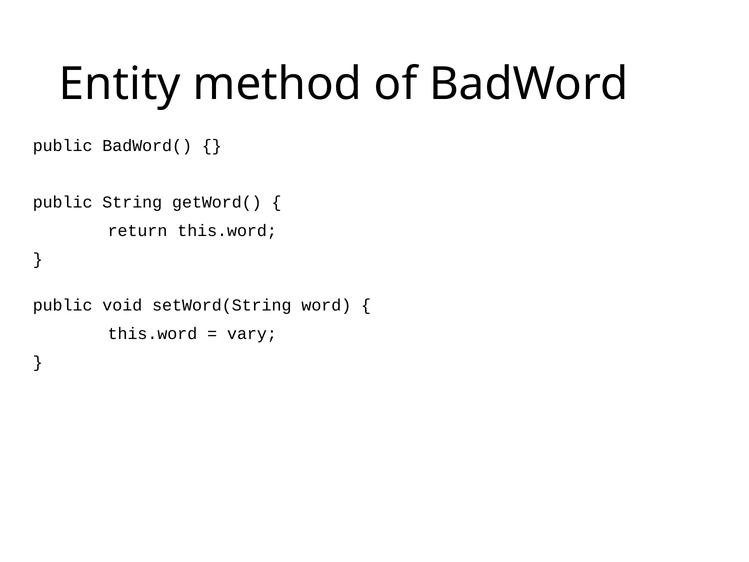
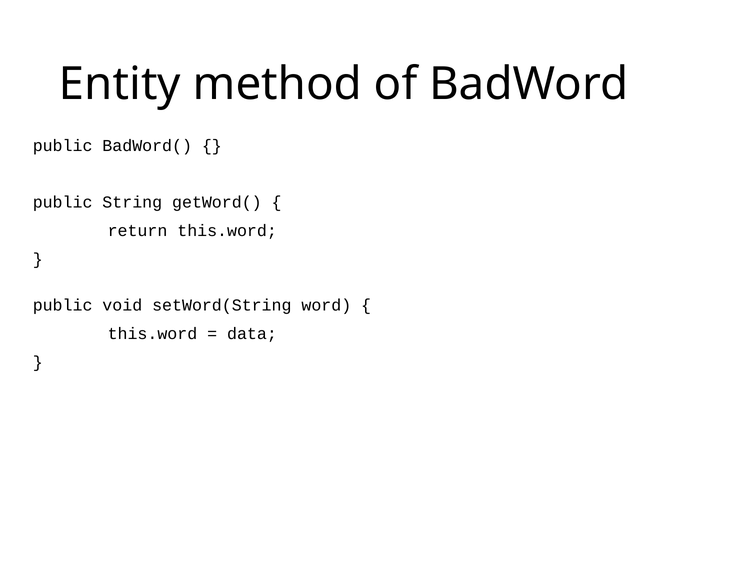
vary: vary -> data
